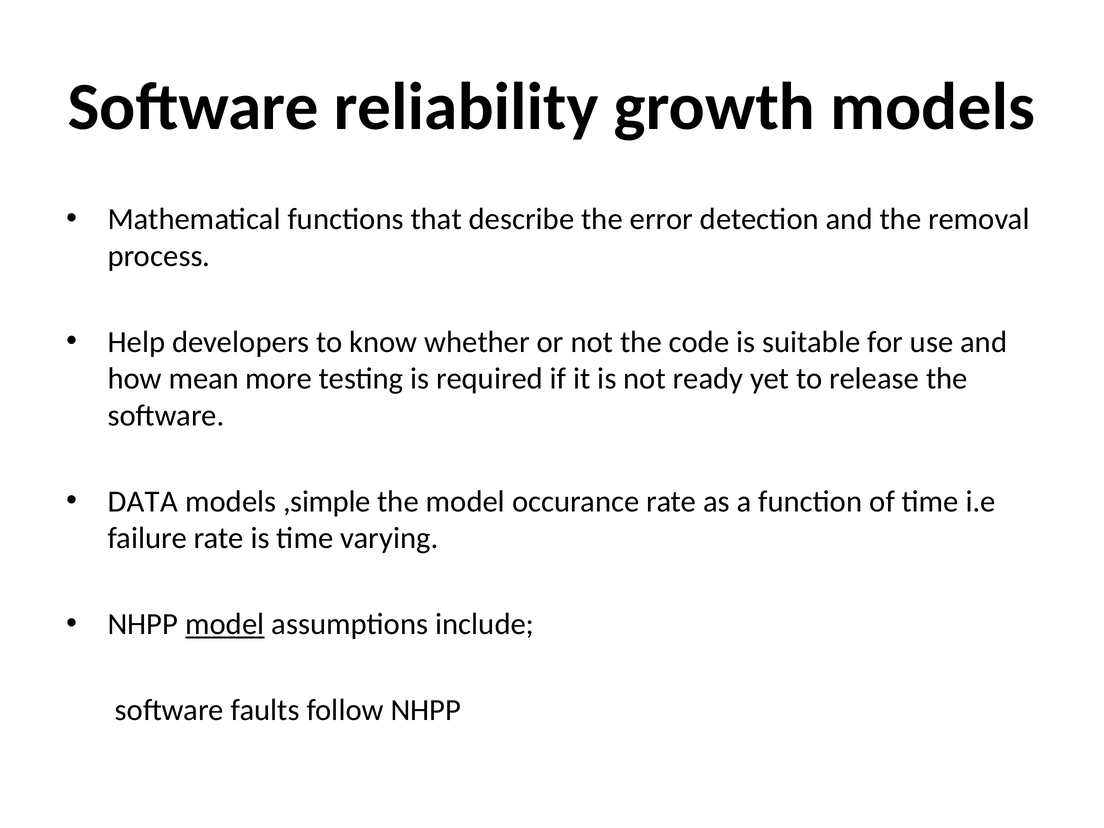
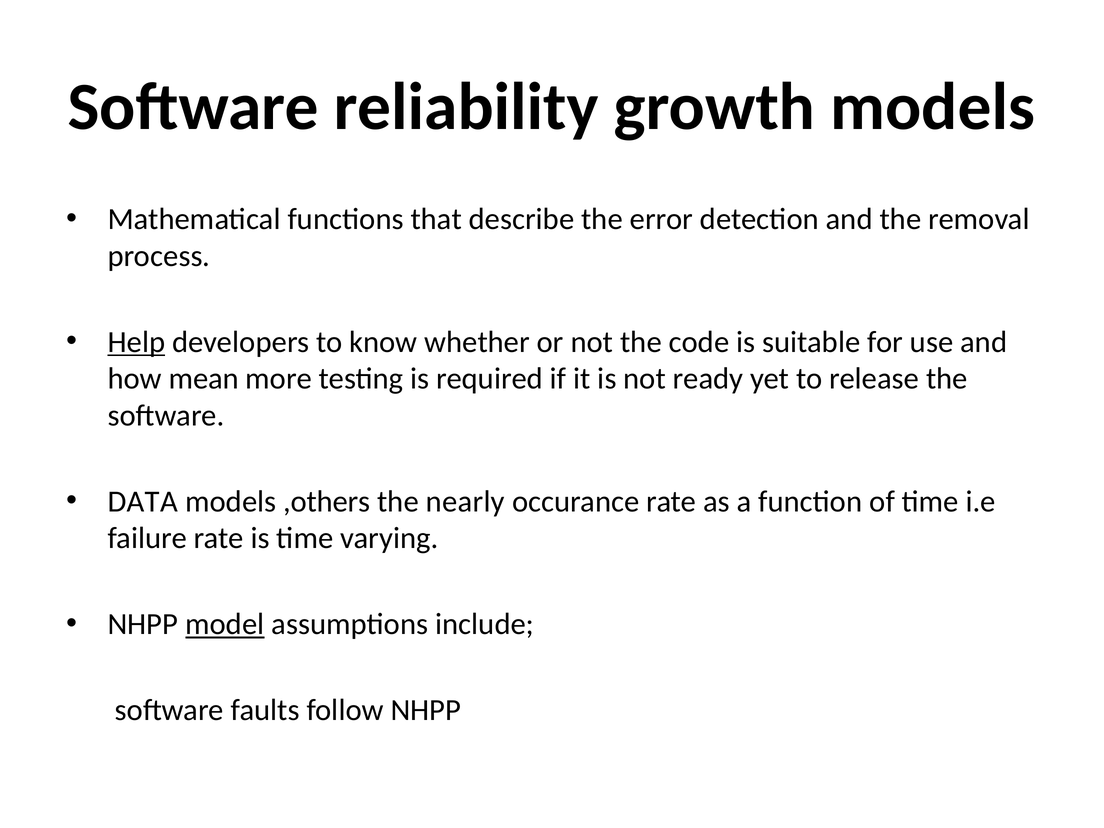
Help underline: none -> present
,simple: ,simple -> ,others
the model: model -> nearly
